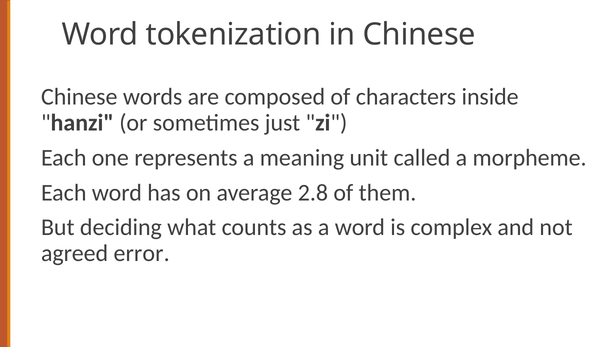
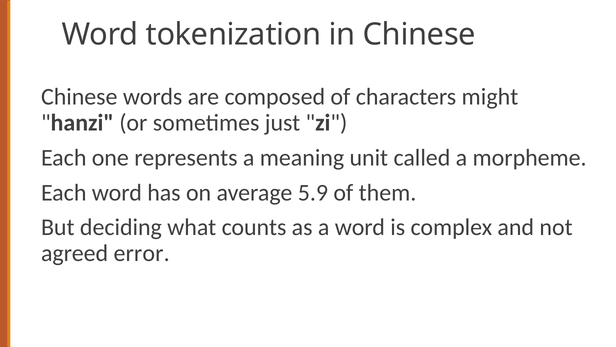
inside: inside -> might
2.8: 2.8 -> 5.9
